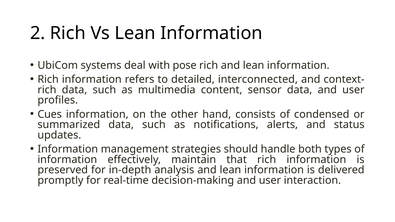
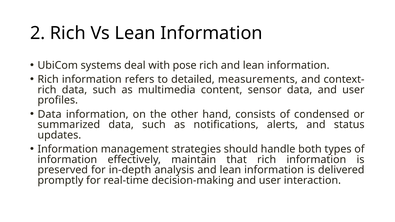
interconnected: interconnected -> measurements
Cues at (50, 114): Cues -> Data
